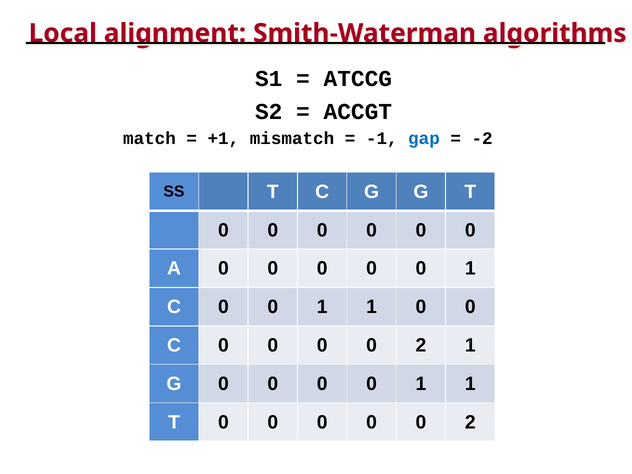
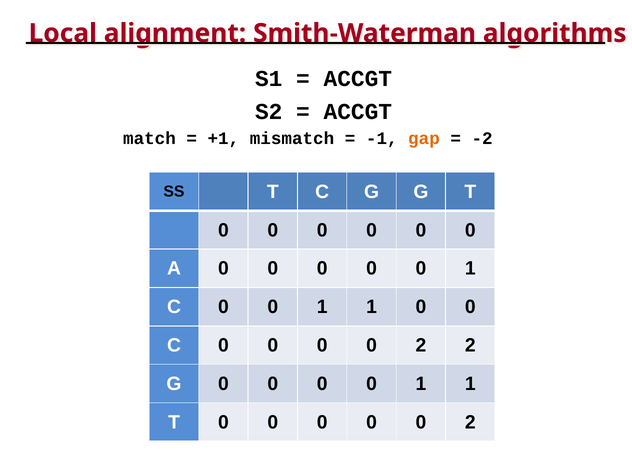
ATCCG at (358, 79): ATCCG -> ACCGT
gap colour: blue -> orange
2 1: 1 -> 2
